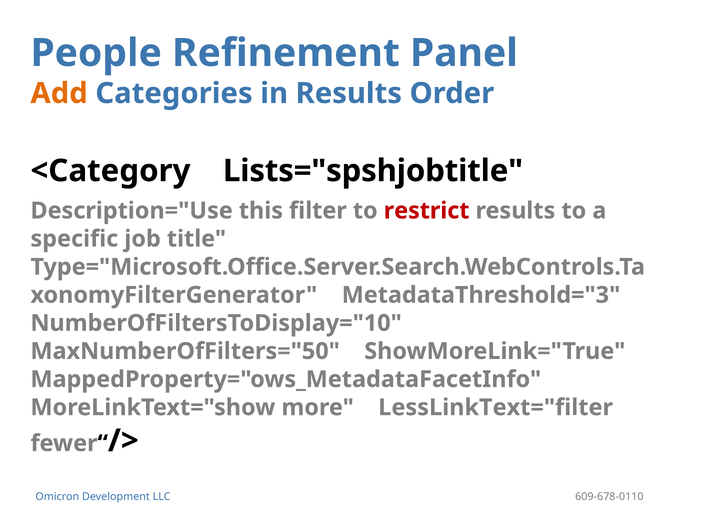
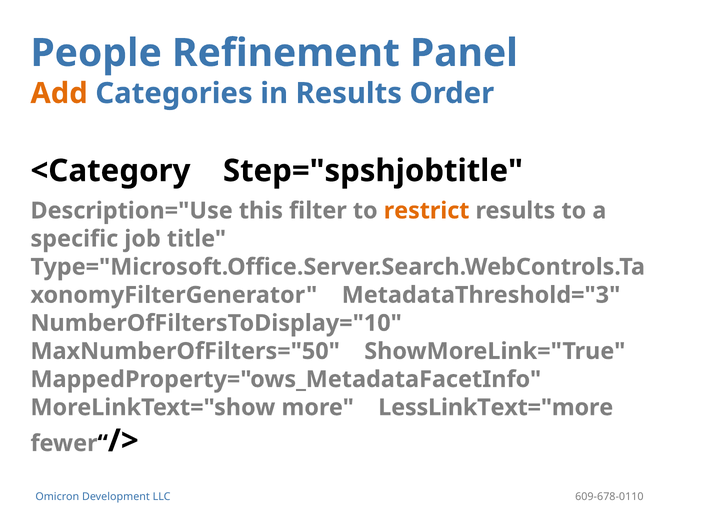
Lists="spshjobtitle: Lists="spshjobtitle -> Step="spshjobtitle
restrict colour: red -> orange
LessLinkText="filter: LessLinkText="filter -> LessLinkText="more
